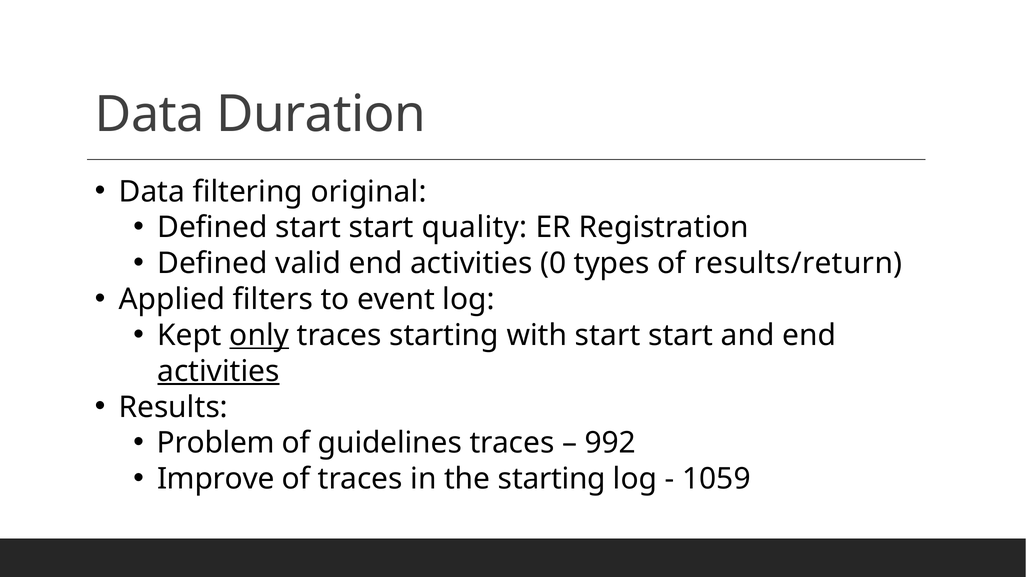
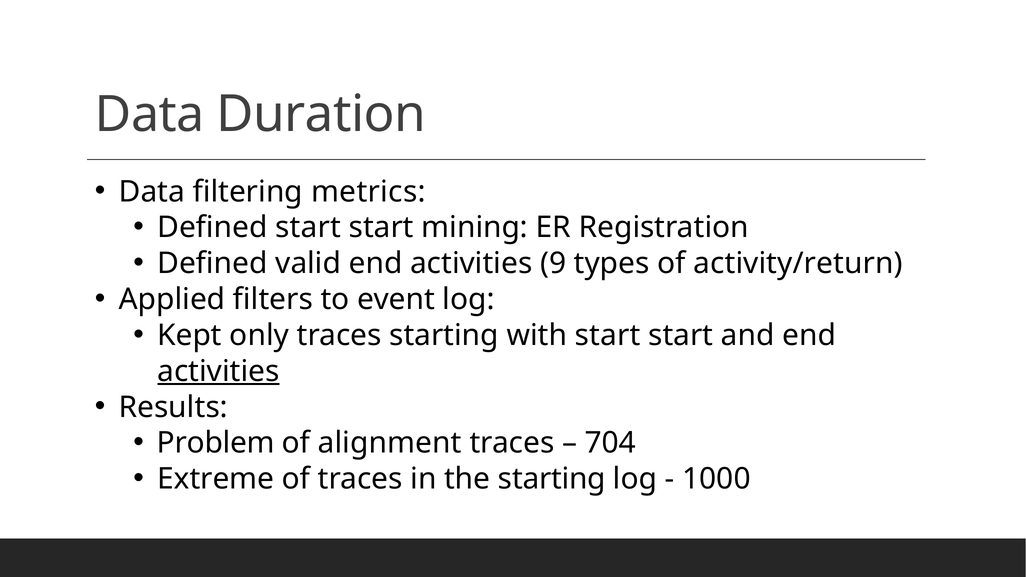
original: original -> metrics
quality: quality -> mining
0: 0 -> 9
results/return: results/return -> activity/return
only underline: present -> none
guidelines: guidelines -> alignment
992: 992 -> 704
Improve: Improve -> Extreme
1059: 1059 -> 1000
